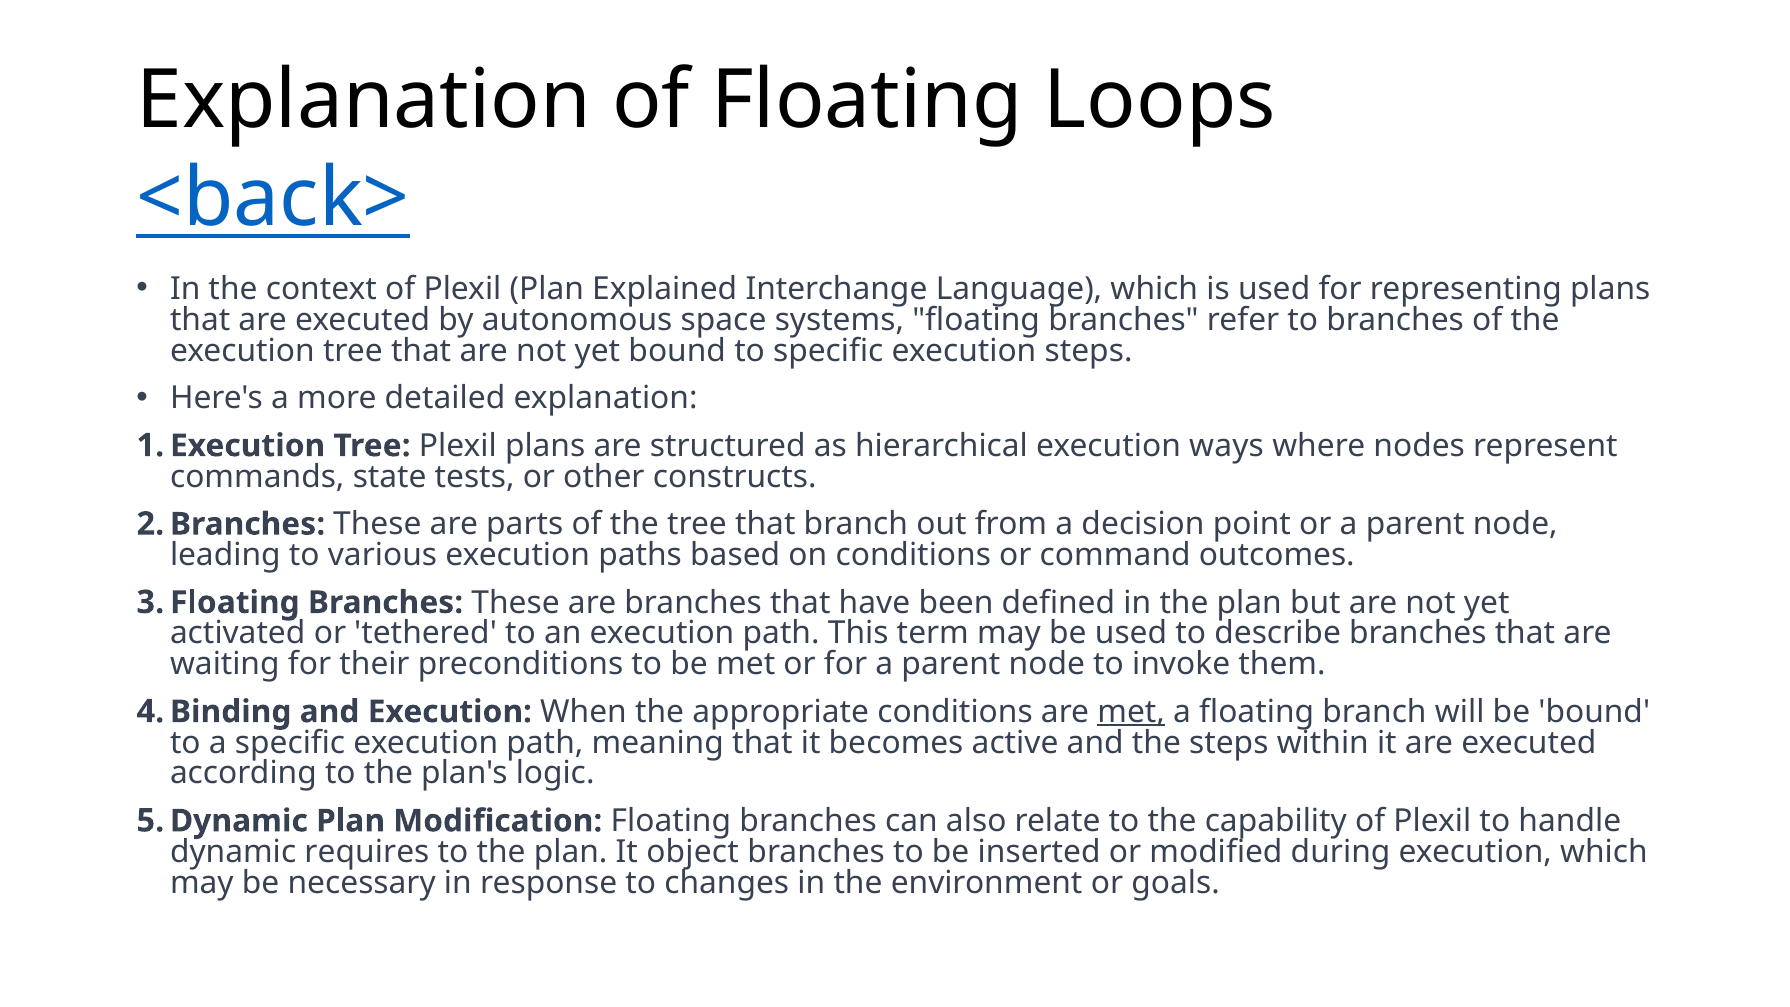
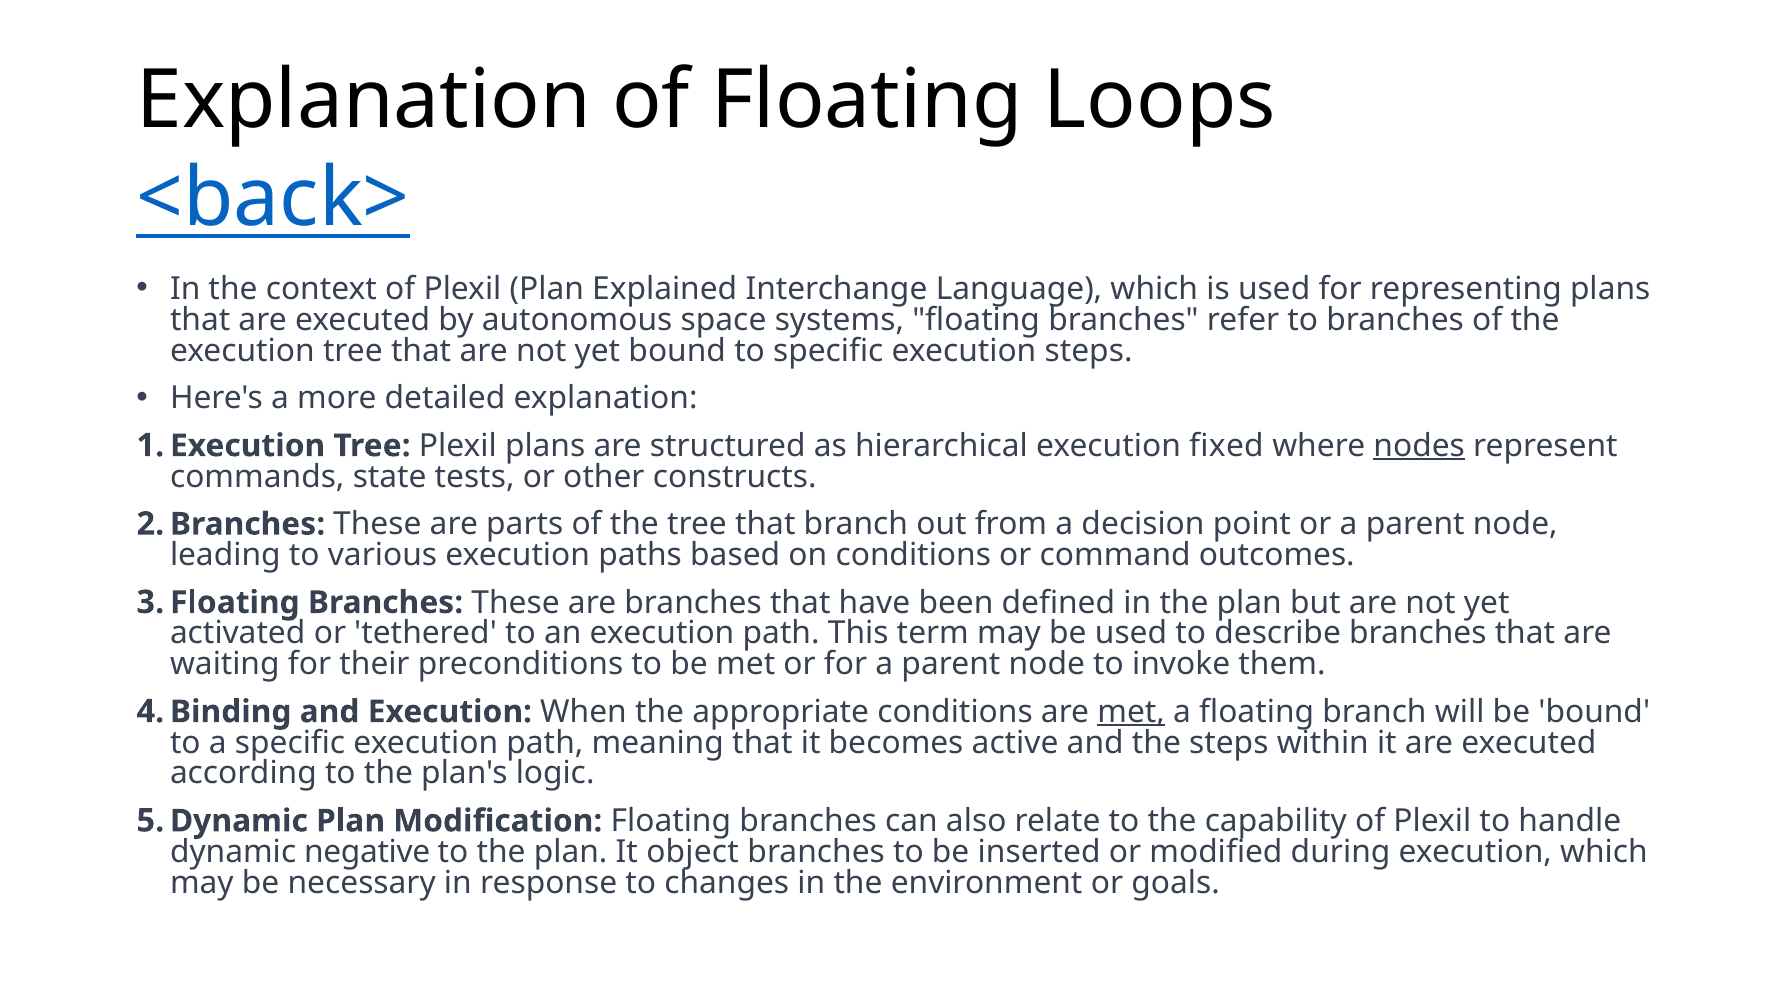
ways: ways -> fixed
nodes underline: none -> present
requires: requires -> negative
